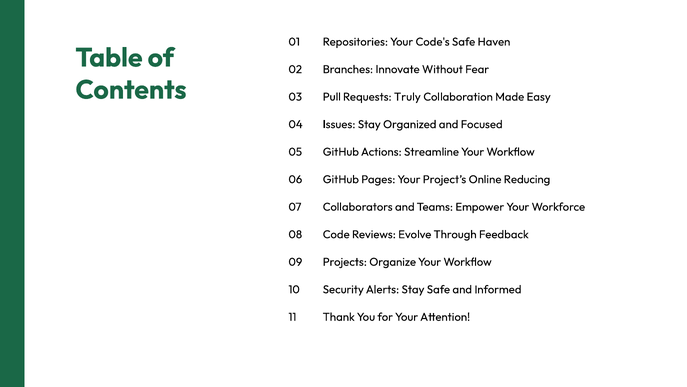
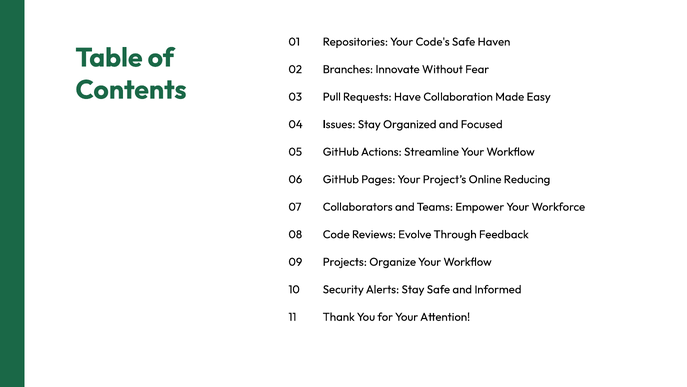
Truly: Truly -> Have
